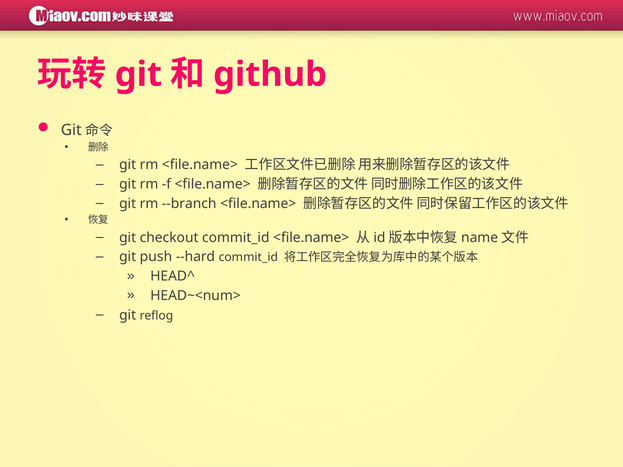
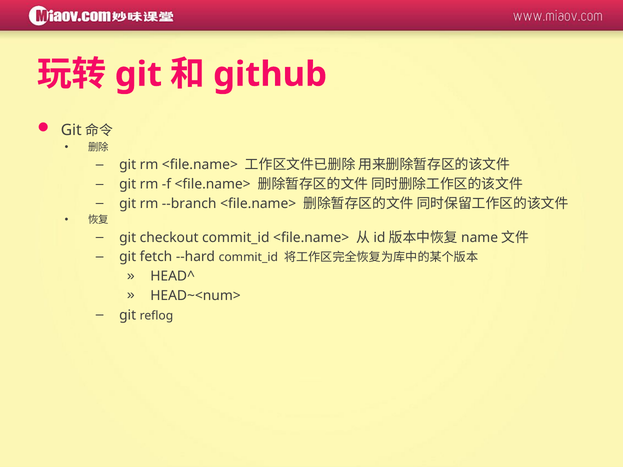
push: push -> fetch
